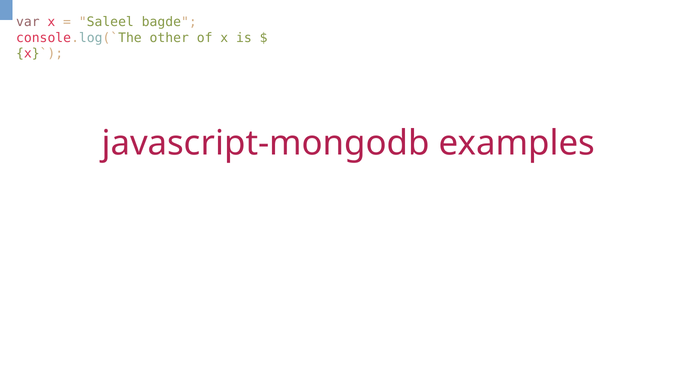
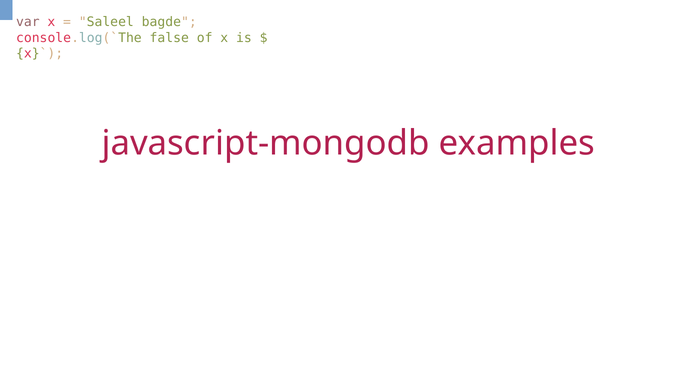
other: other -> false
